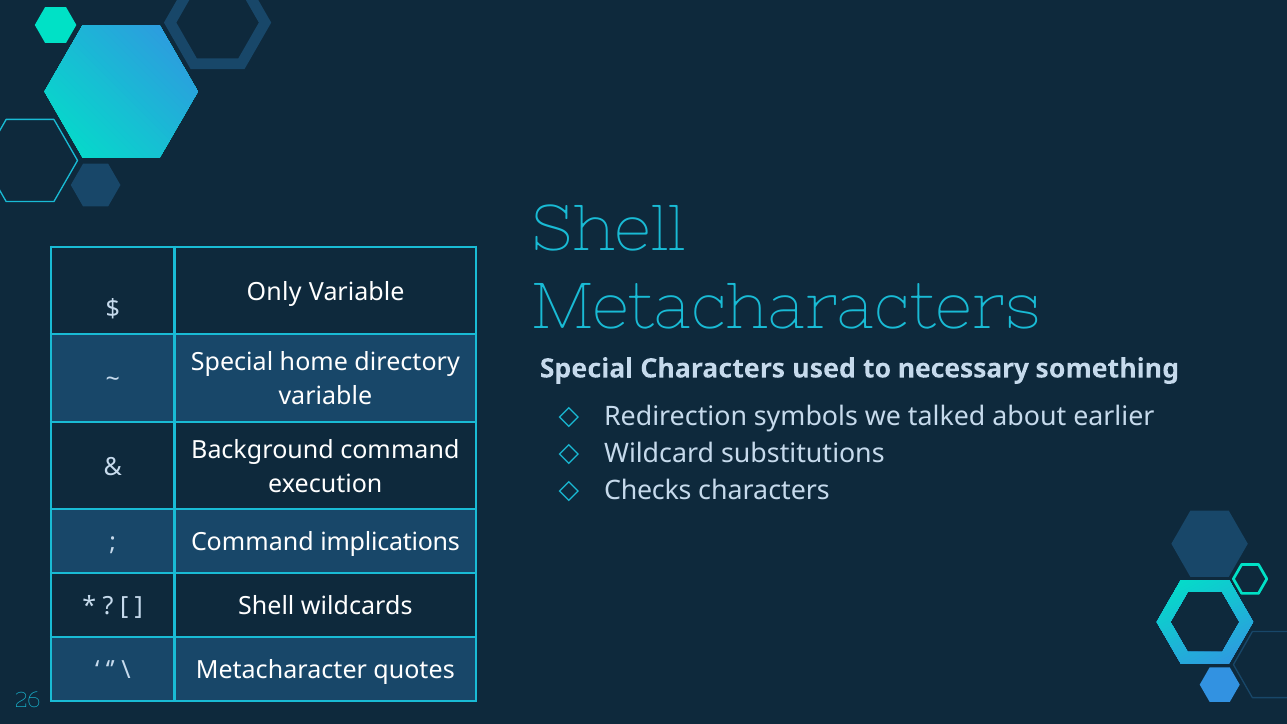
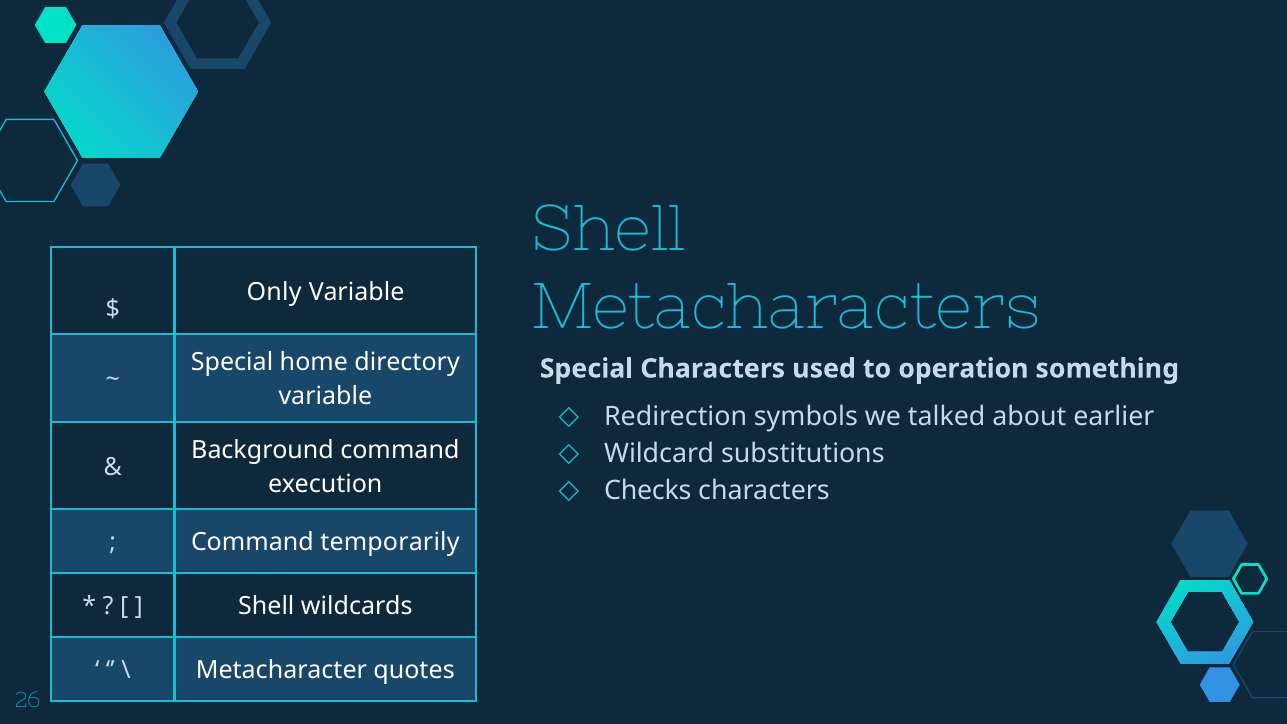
necessary: necessary -> operation
implications: implications -> temporarily
